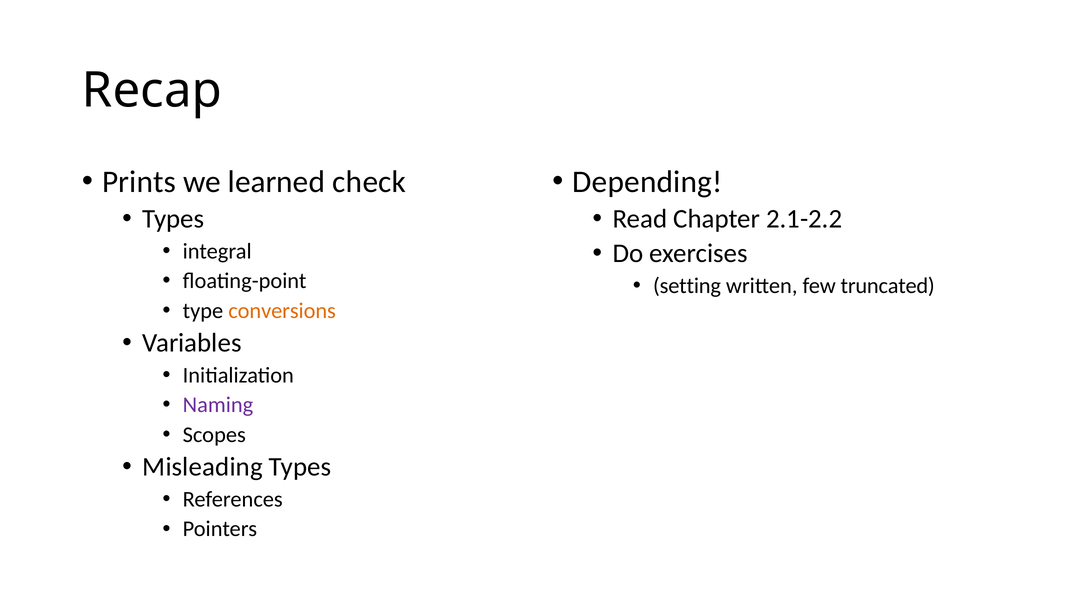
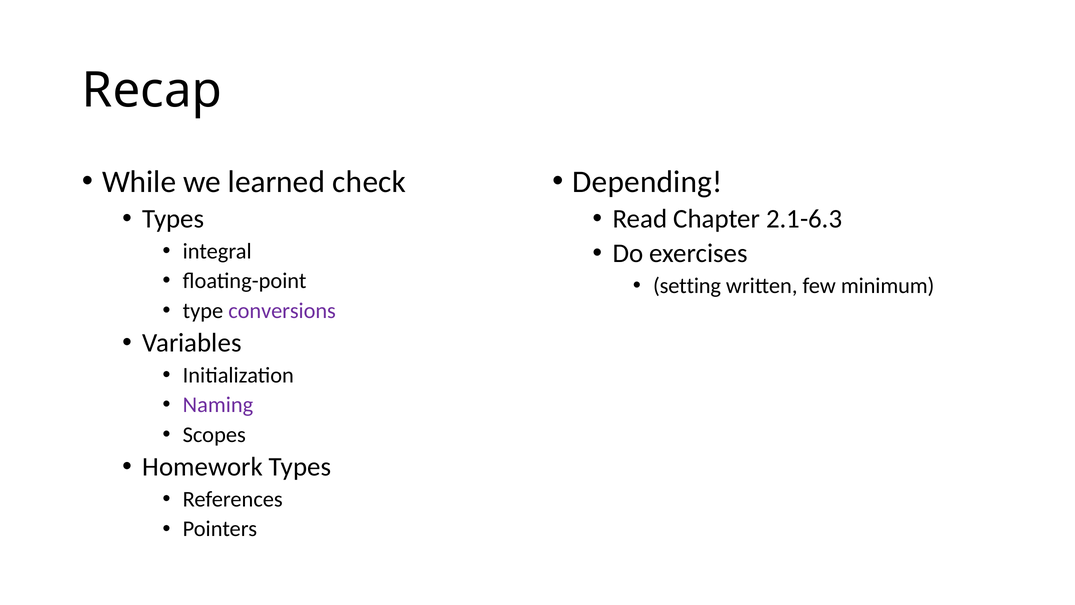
Prints: Prints -> While
2.1-2.2: 2.1-2.2 -> 2.1-6.3
truncated: truncated -> minimum
conversions colour: orange -> purple
Misleading: Misleading -> Homework
